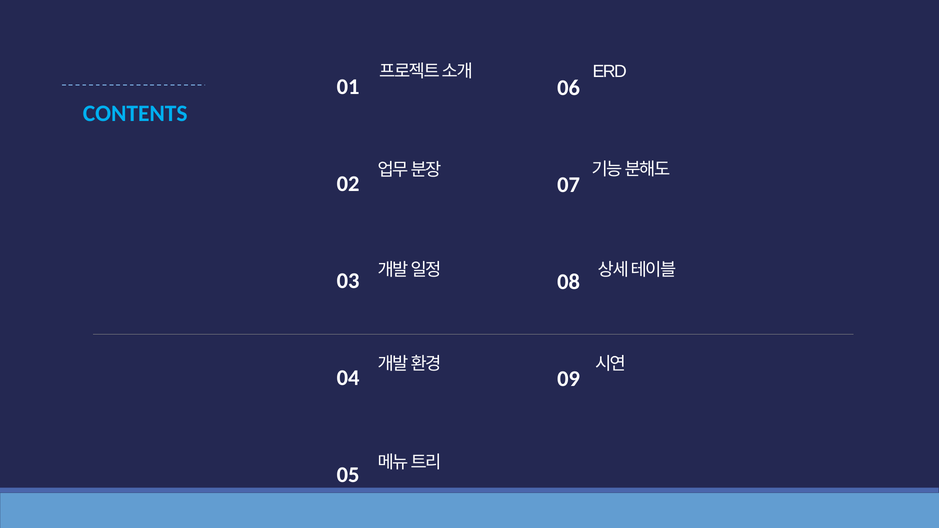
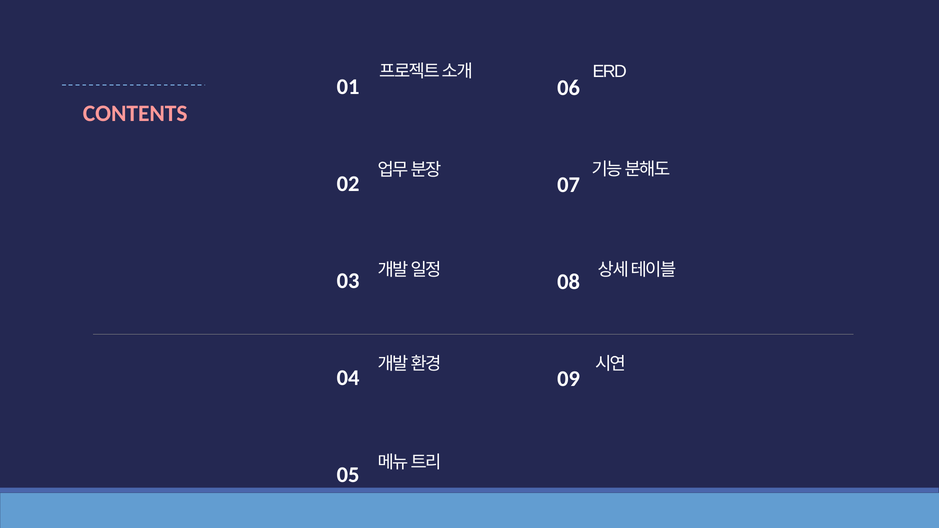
CONTENTS colour: light blue -> pink
